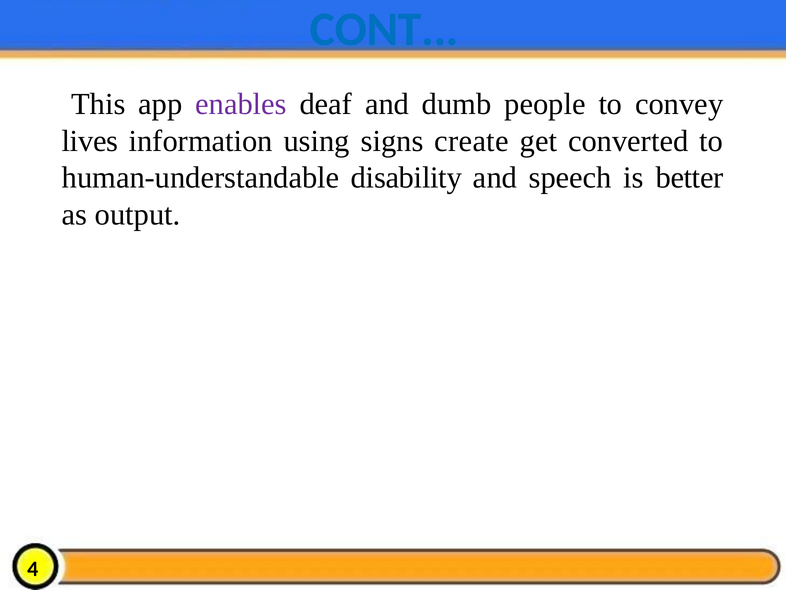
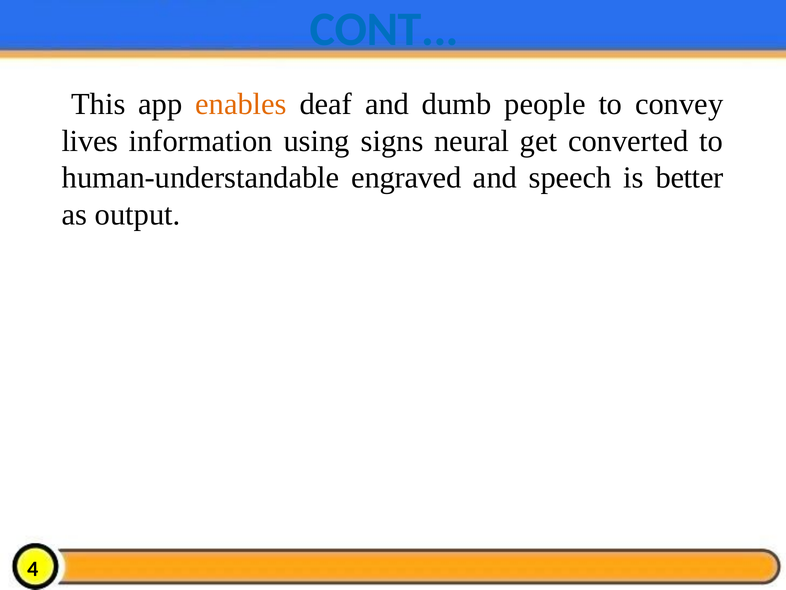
enables colour: purple -> orange
create: create -> neural
disability: disability -> engraved
